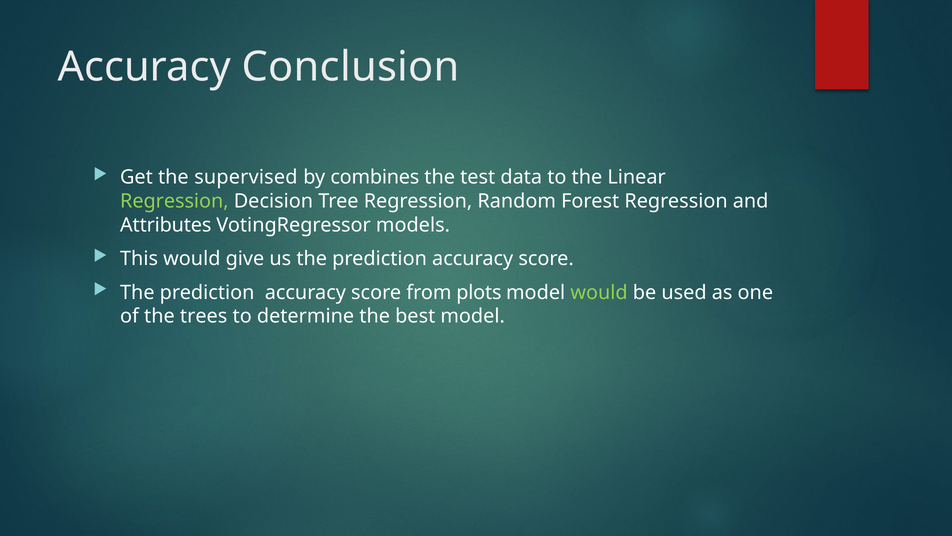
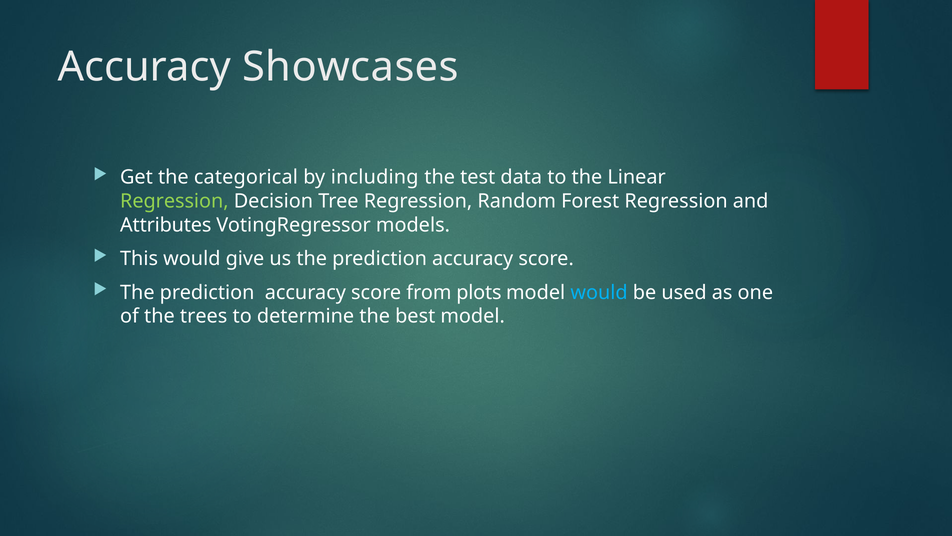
Conclusion: Conclusion -> Showcases
supervised: supervised -> categorical
combines: combines -> including
would at (599, 292) colour: light green -> light blue
